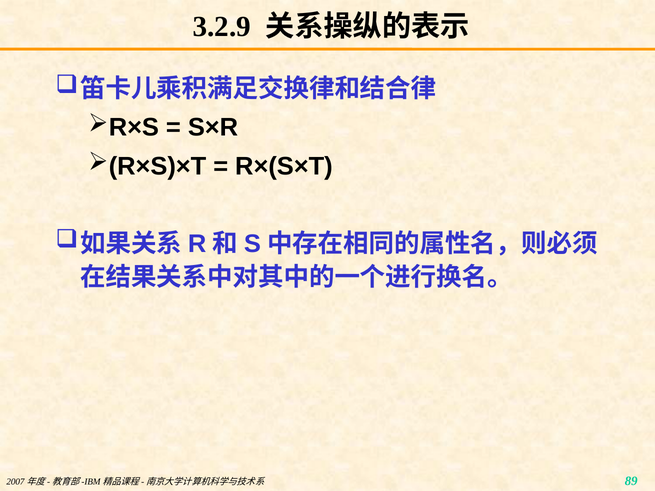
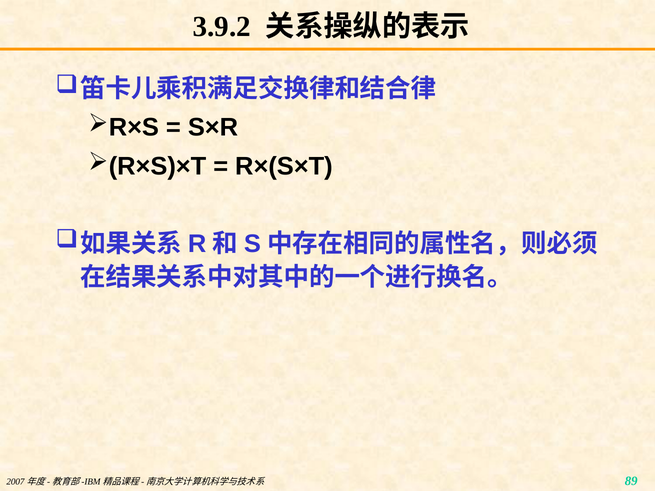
3.2.9: 3.2.9 -> 3.9.2
